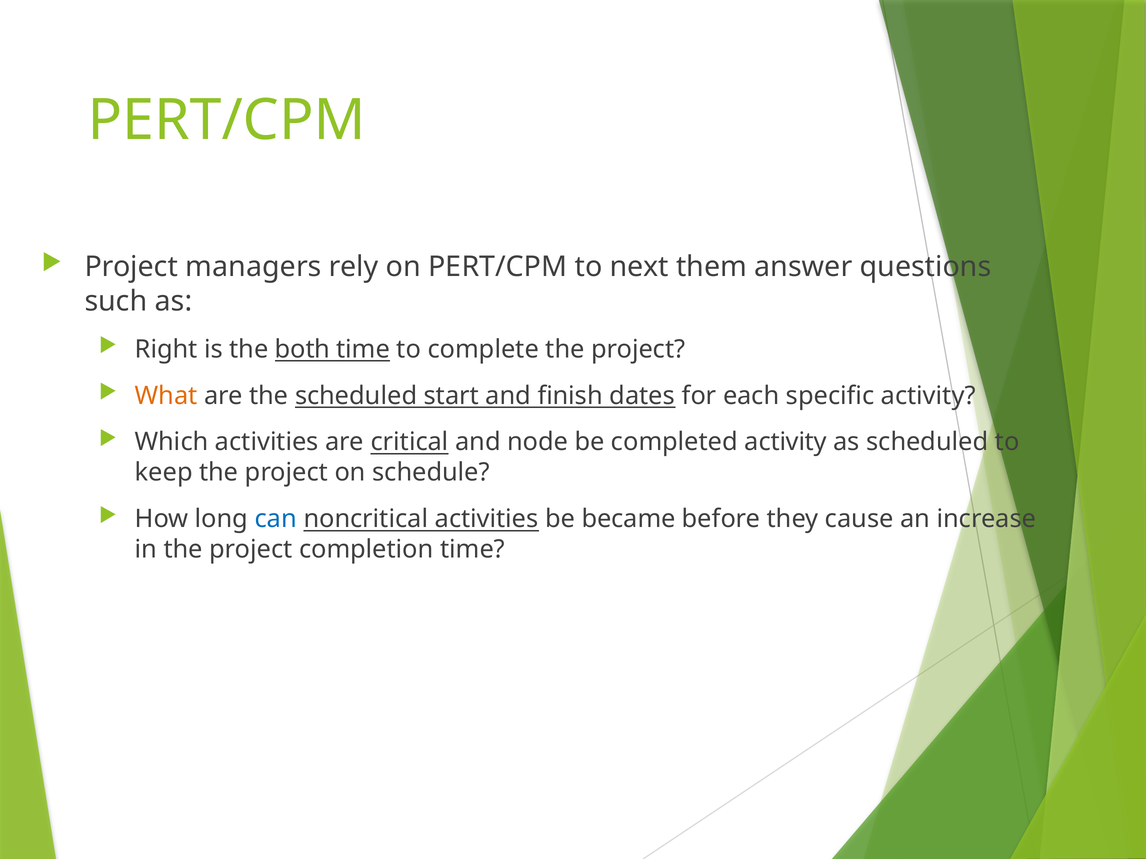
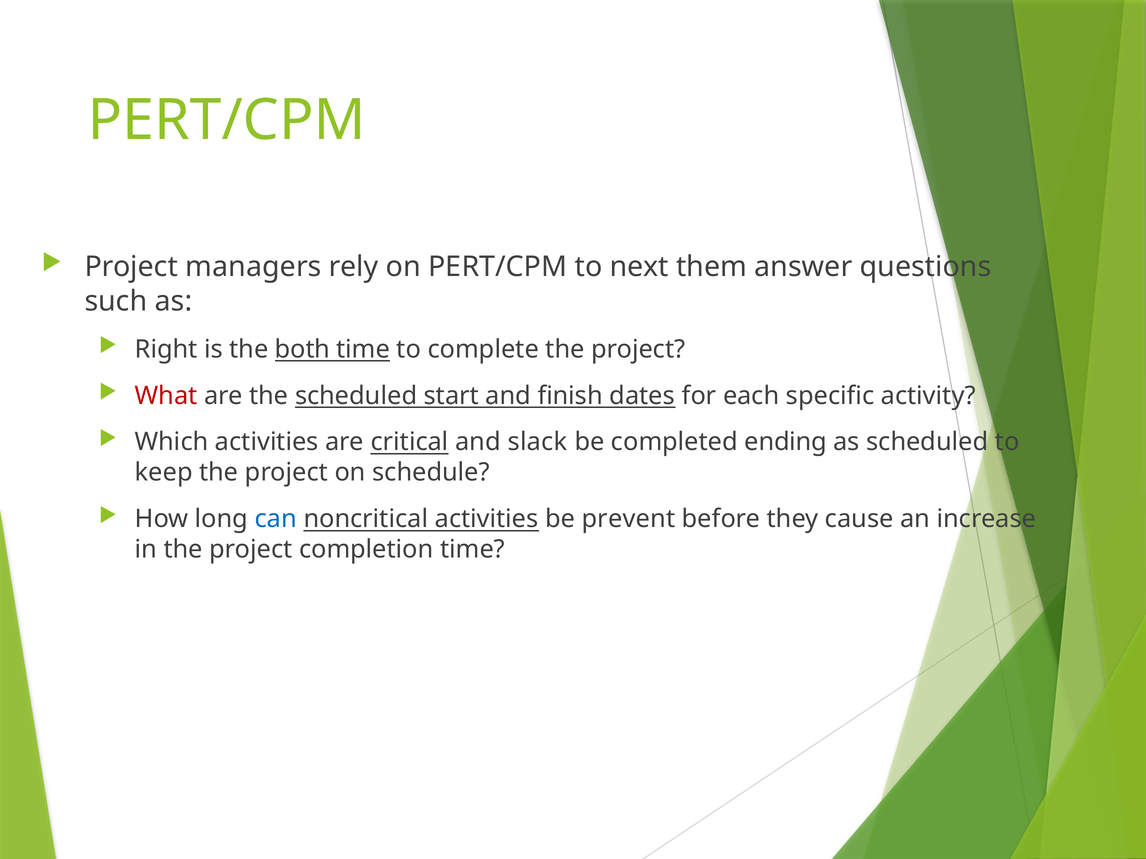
What colour: orange -> red
node: node -> slack
completed activity: activity -> ending
became: became -> prevent
